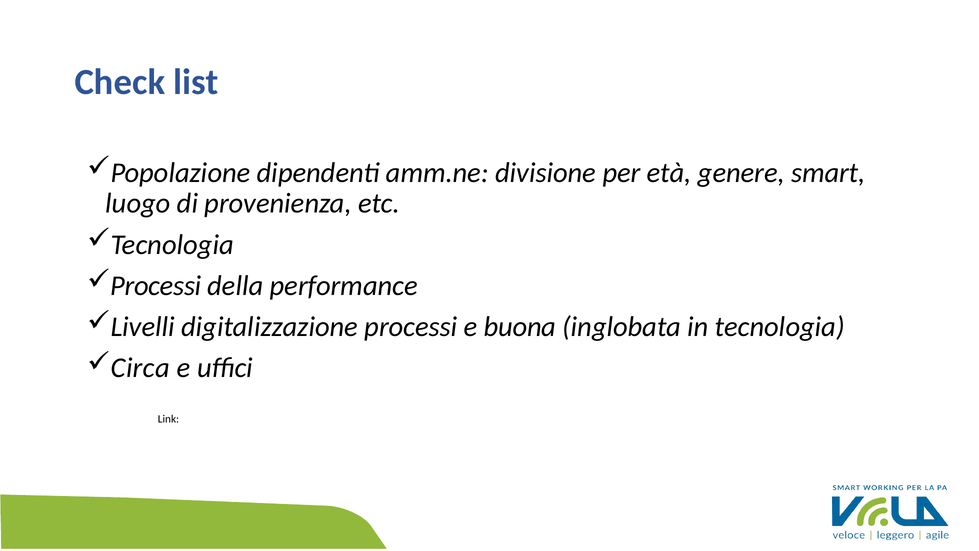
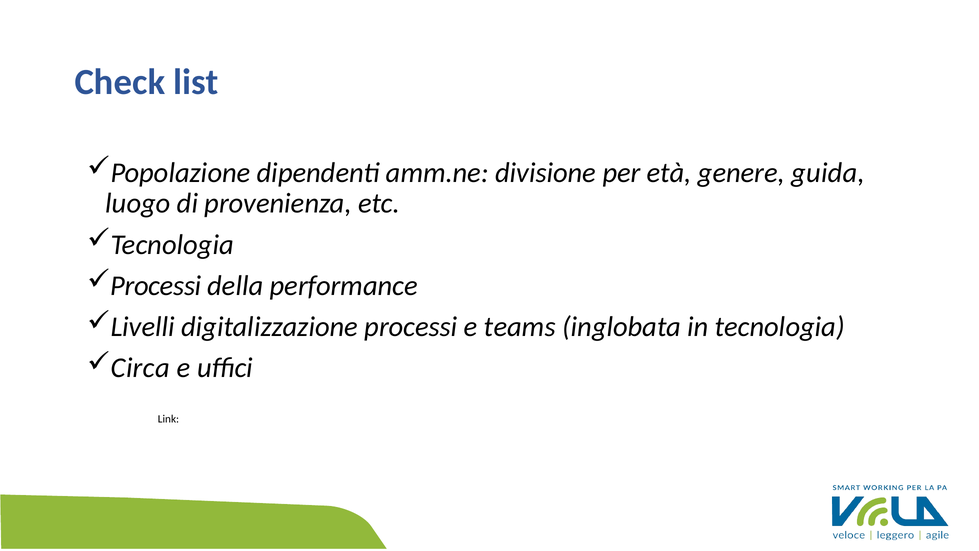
smart: smart -> guida
buona: buona -> teams
